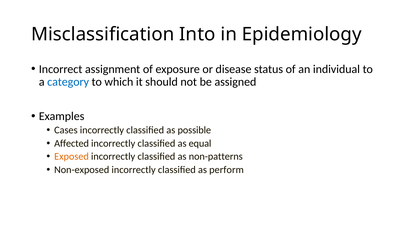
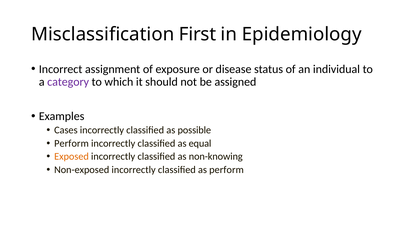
Into: Into -> First
category colour: blue -> purple
Affected at (72, 143): Affected -> Perform
non-patterns: non-patterns -> non-knowing
